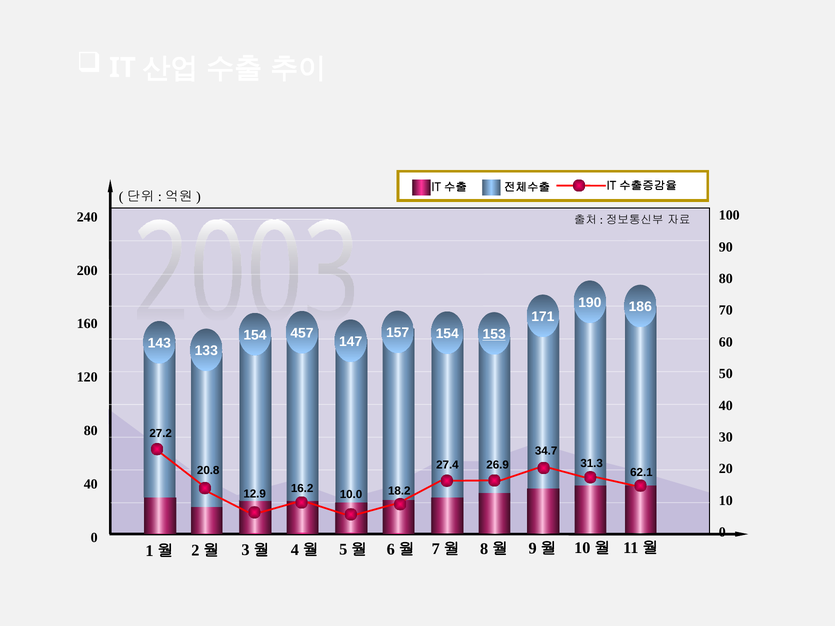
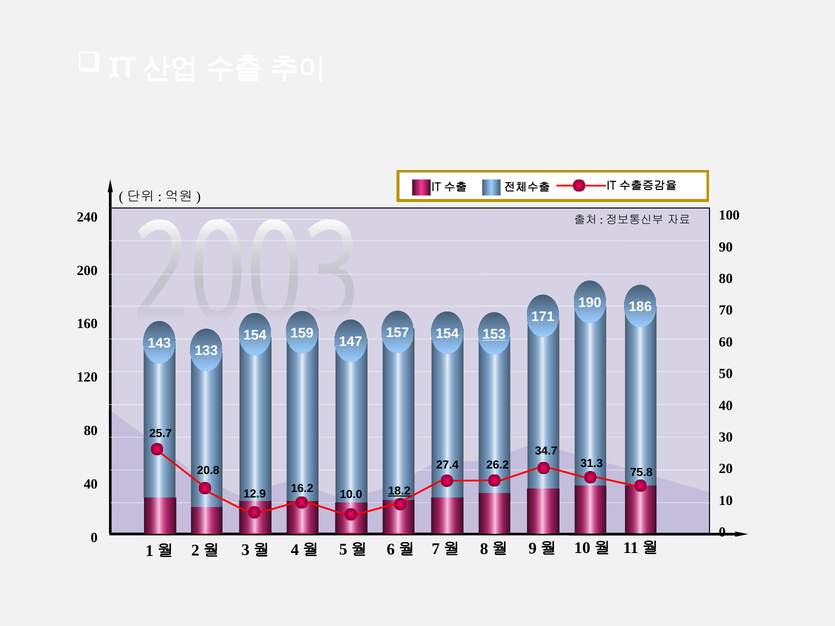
457: 457 -> 159
27.2: 27.2 -> 25.7
26.9: 26.9 -> 26.2
62.1: 62.1 -> 75.8
18.2 underline: none -> present
